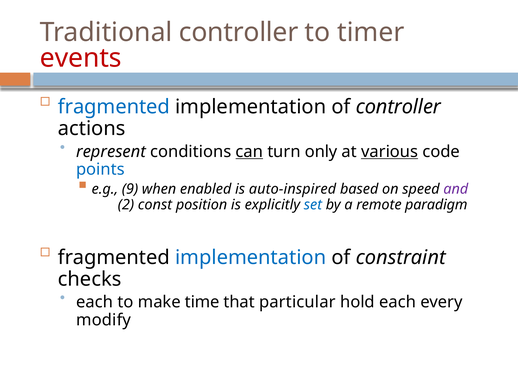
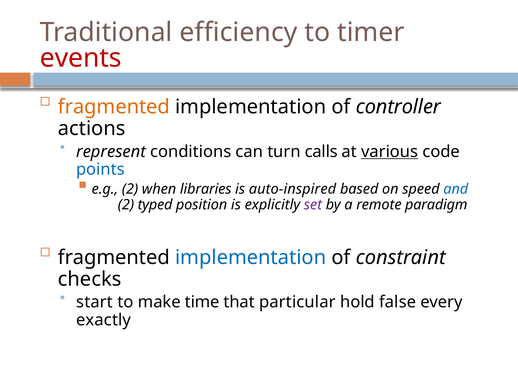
Traditional controller: controller -> efficiency
fragmented at (114, 107) colour: blue -> orange
can underline: present -> none
only: only -> calls
e.g 9: 9 -> 2
enabled: enabled -> libraries
and colour: purple -> blue
const: const -> typed
set colour: blue -> purple
each at (95, 302): each -> start
hold each: each -> false
modify: modify -> exactly
